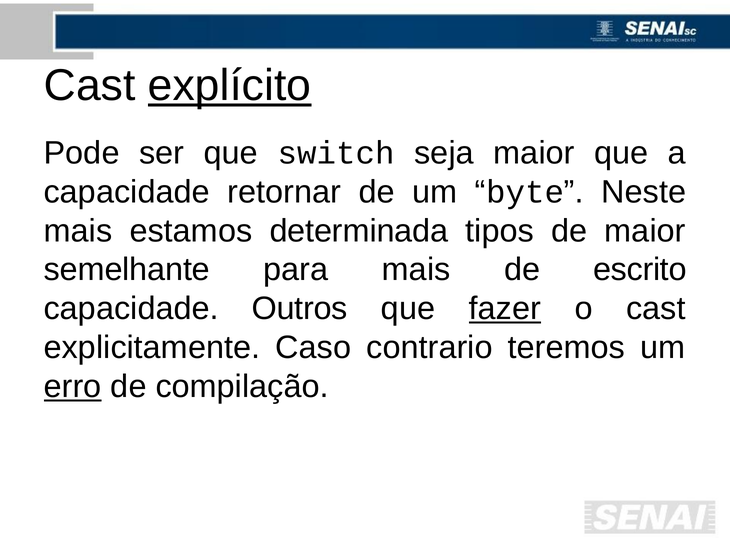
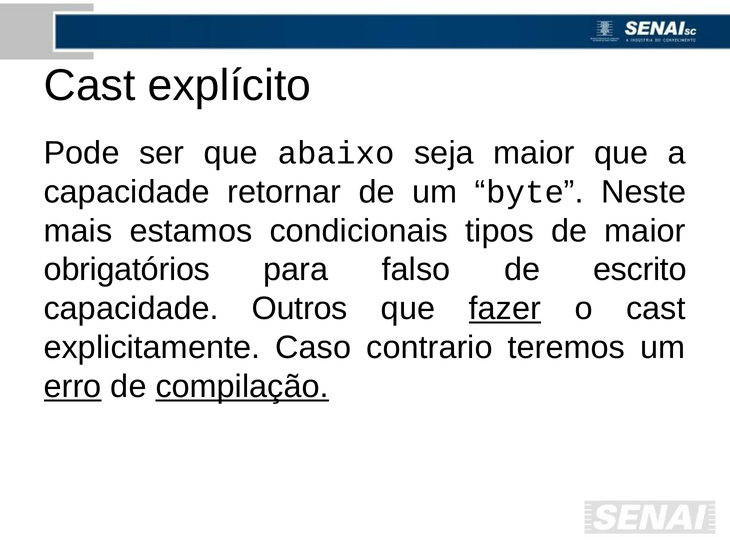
explícito underline: present -> none
switch: switch -> abaixo
determinada: determinada -> condicionais
semelhante: semelhante -> obrigatórios
para mais: mais -> falso
compilação underline: none -> present
